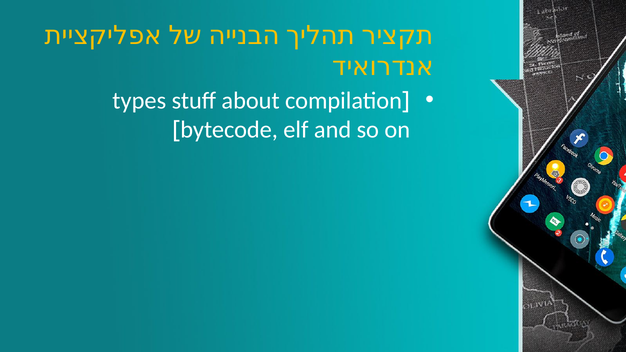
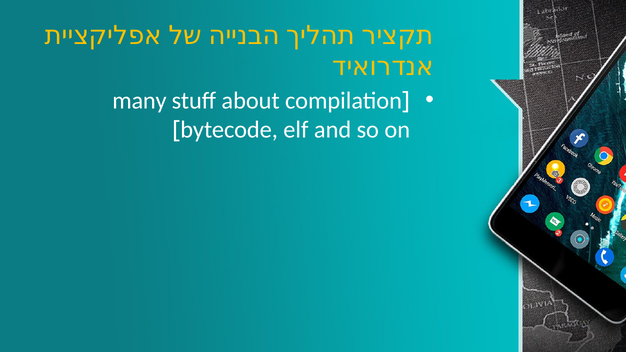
types: types -> many
